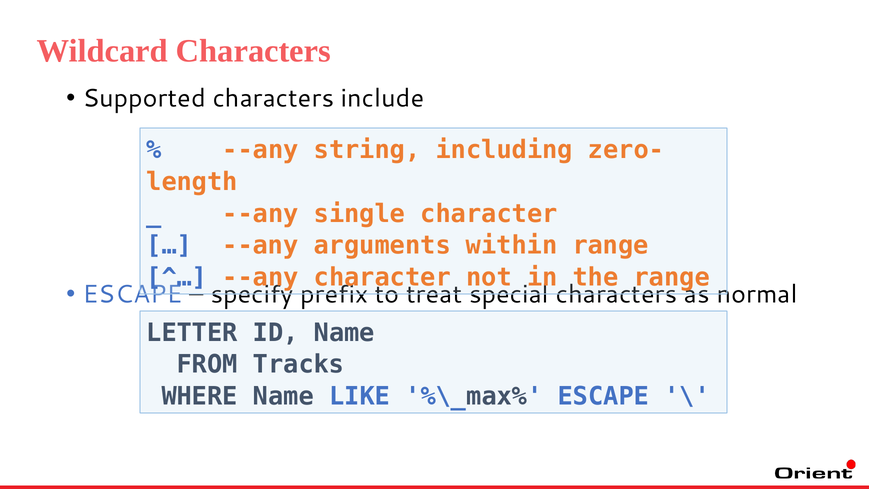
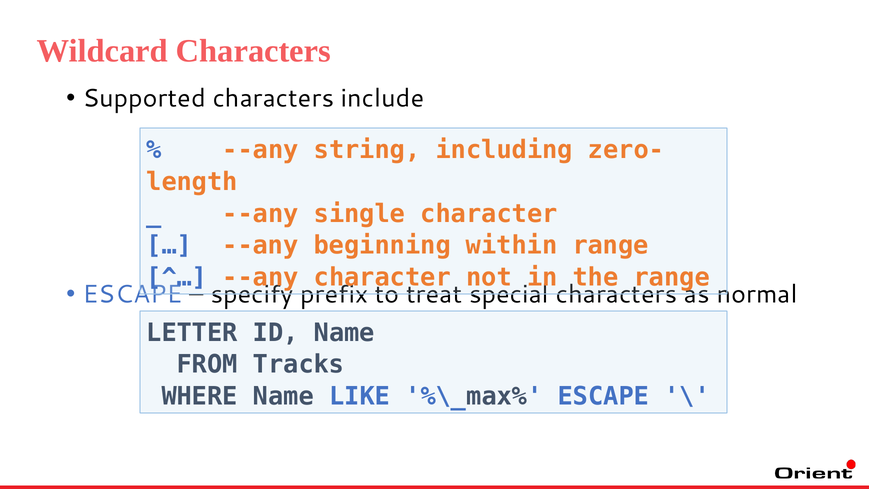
arguments: arguments -> beginning
